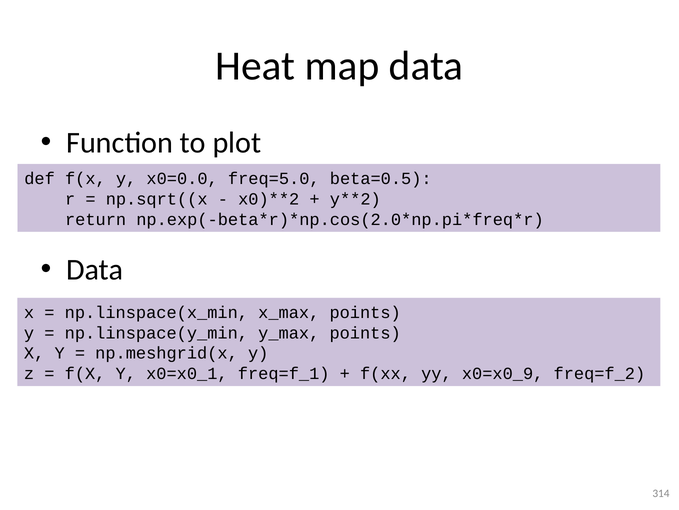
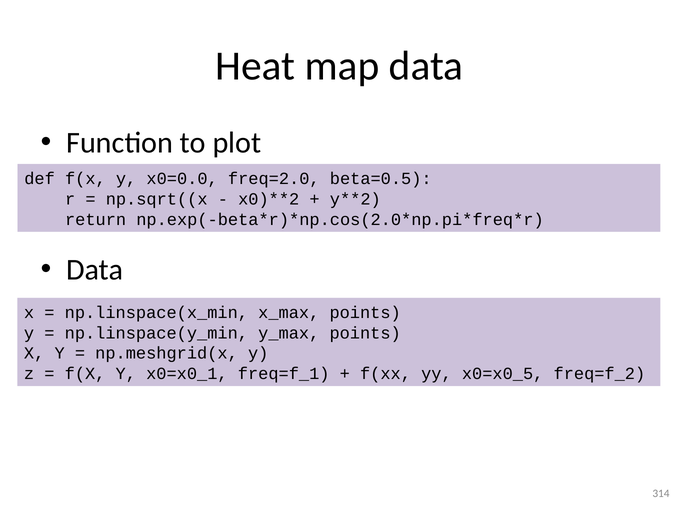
freq=5.0: freq=5.0 -> freq=2.0
x0=x0_9: x0=x0_9 -> x0=x0_5
